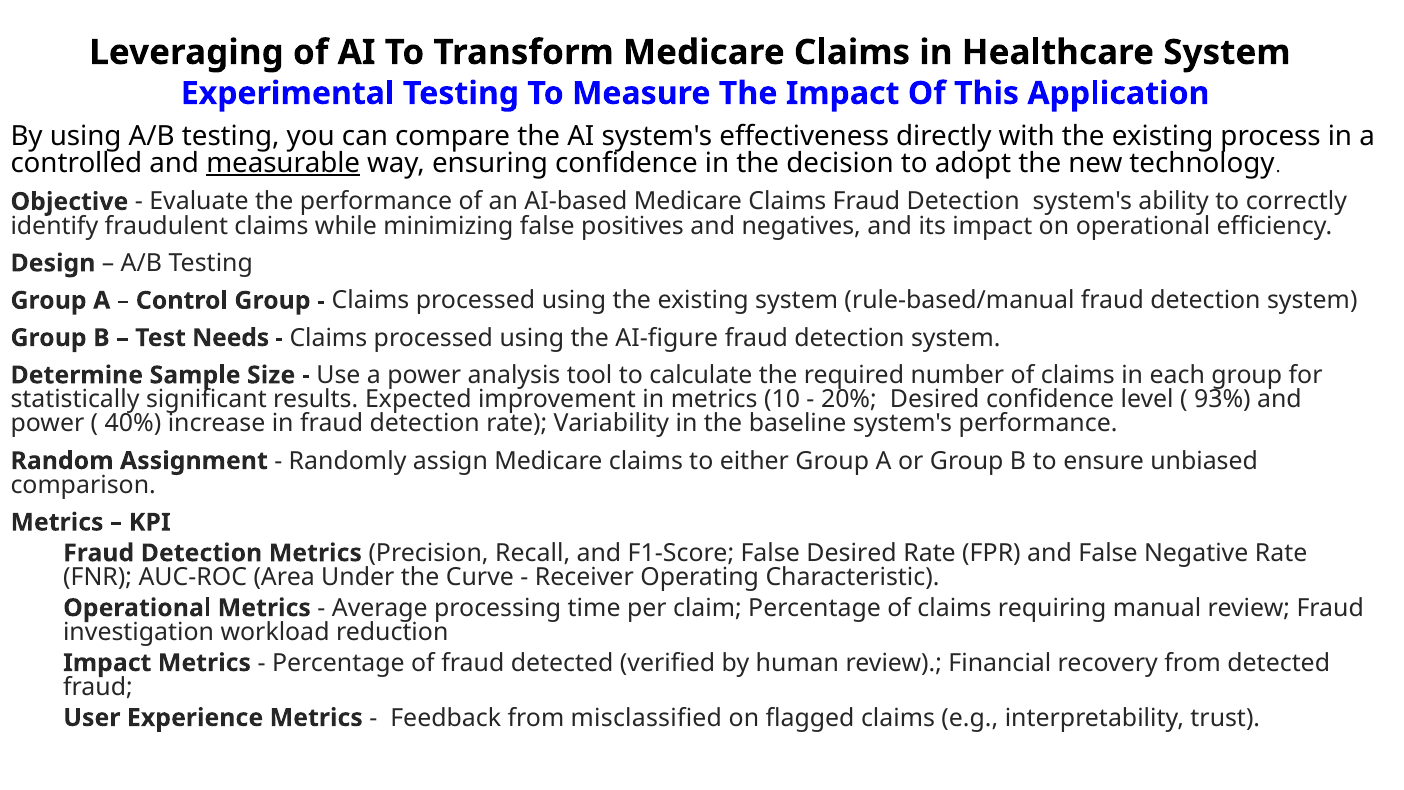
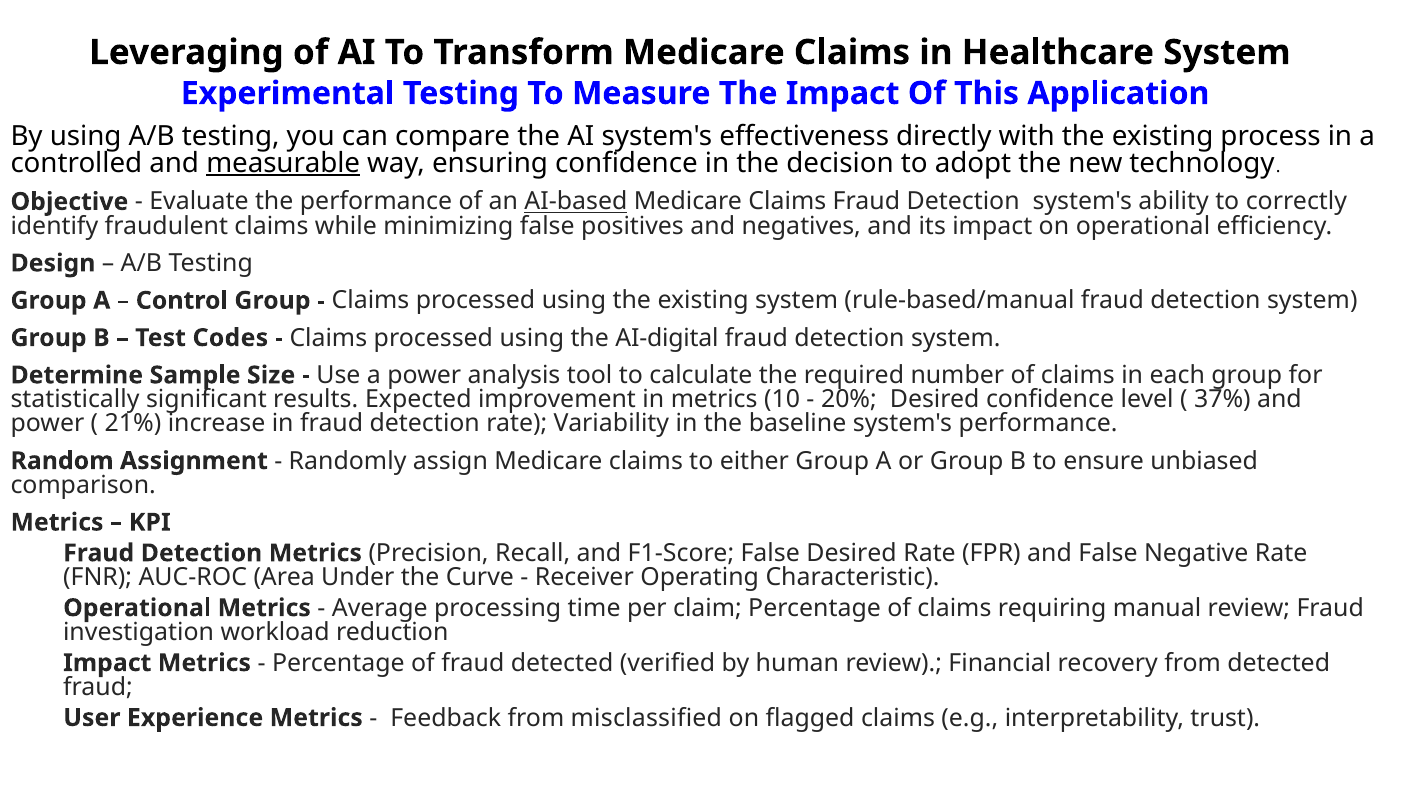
AI-based underline: none -> present
Needs: Needs -> Codes
AI-figure: AI-figure -> AI-digital
93%: 93% -> 37%
40%: 40% -> 21%
